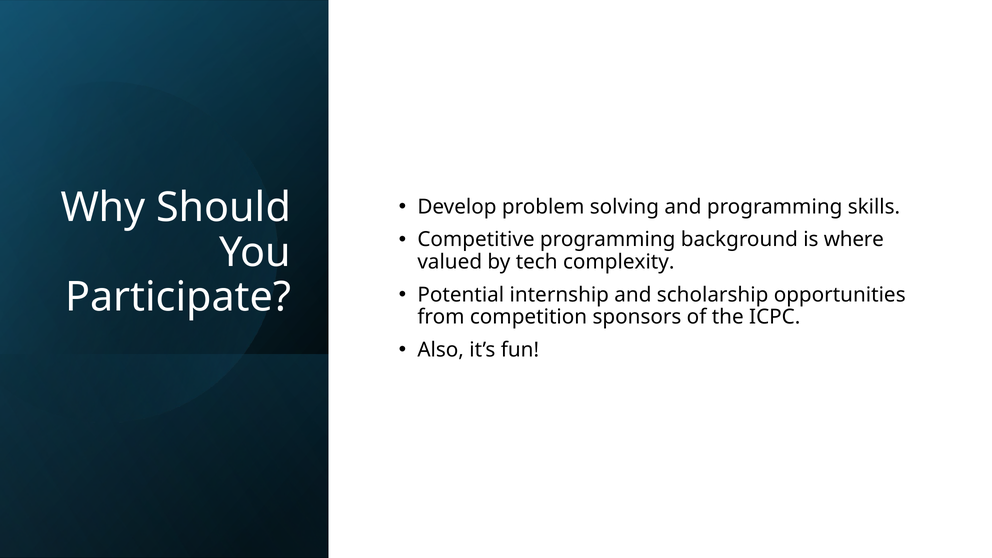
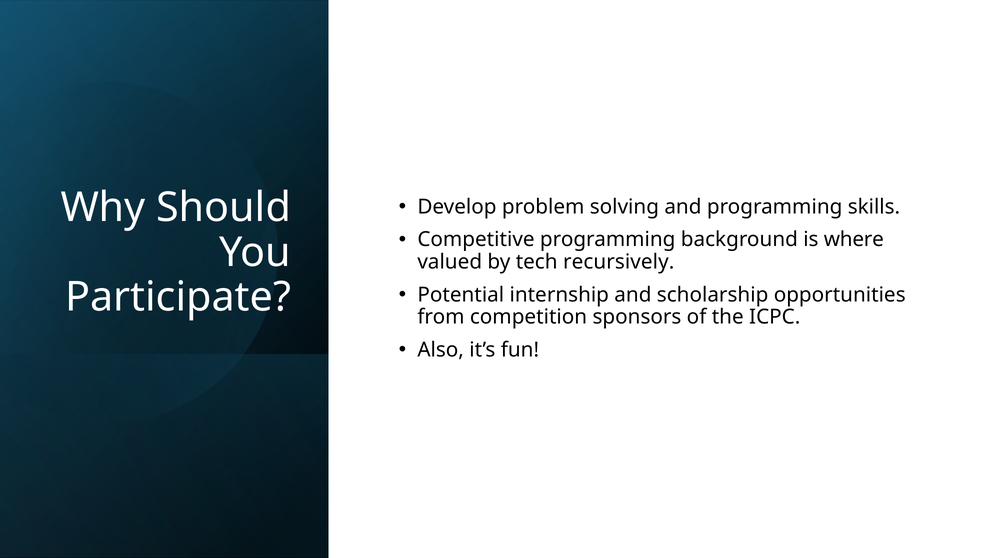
complexity: complexity -> recursively
